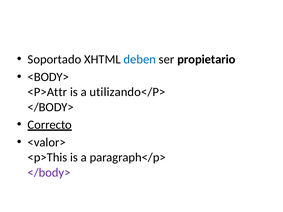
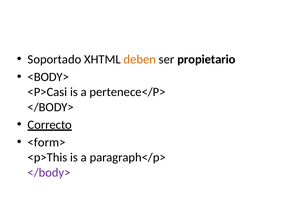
deben colour: blue -> orange
<P>Attr: <P>Attr -> <P>Casi
utilizando</P>: utilizando</P> -> pertenece</P>
<valor>: <valor> -> <form>
